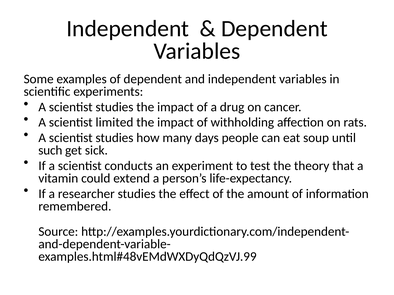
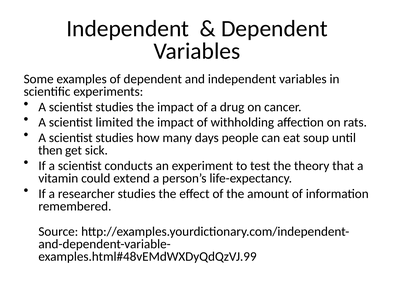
such: such -> then
